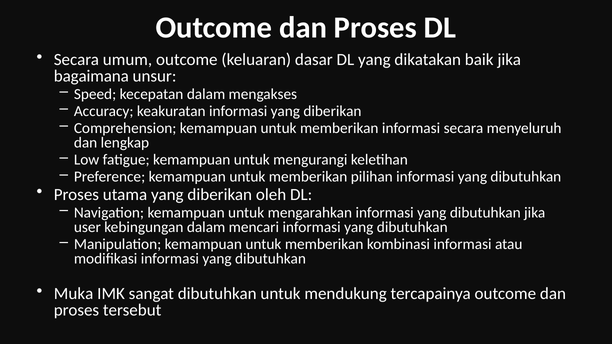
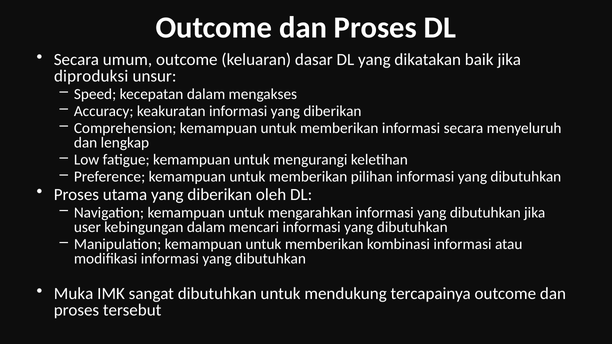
bagaimana: bagaimana -> diproduksi
